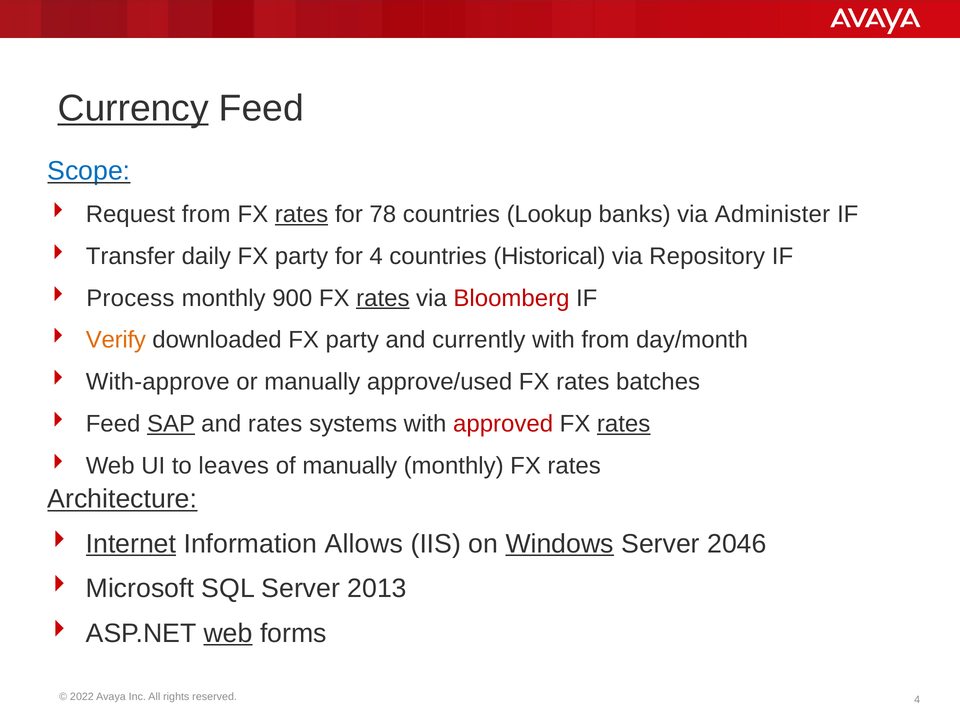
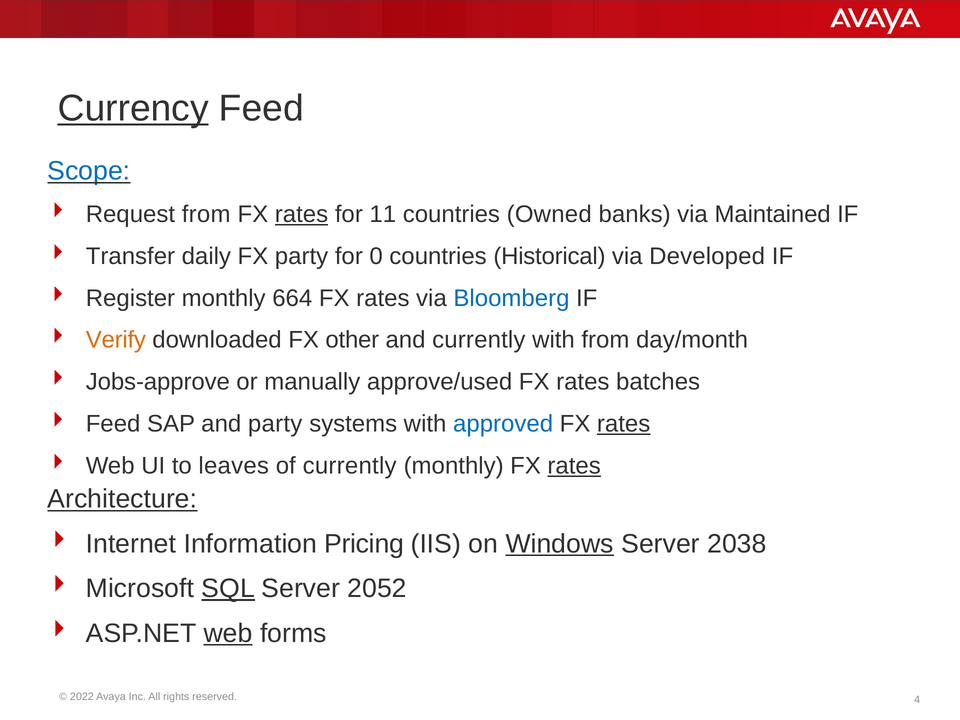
78: 78 -> 11
Lookup: Lookup -> Owned
Administer: Administer -> Maintained
for 4: 4 -> 0
Repository: Repository -> Developed
Process: Process -> Register
900: 900 -> 664
rates at (383, 298) underline: present -> none
Bloomberg colour: red -> blue
downloaded FX party: party -> other
With-approve: With-approve -> Jobs-approve
SAP underline: present -> none
and rates: rates -> party
approved colour: red -> blue
of manually: manually -> currently
rates at (574, 466) underline: none -> present
Internet underline: present -> none
Allows: Allows -> Pricing
2046: 2046 -> 2038
SQL underline: none -> present
2013: 2013 -> 2052
